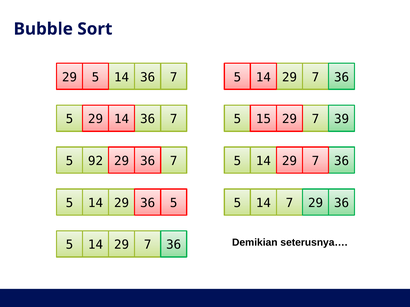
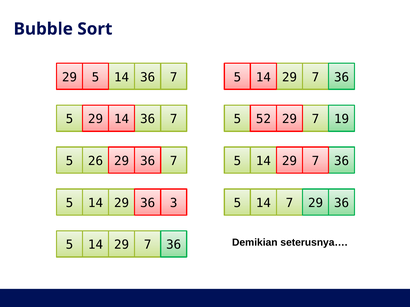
15: 15 -> 52
39: 39 -> 19
92: 92 -> 26
5 at (174, 203): 5 -> 3
